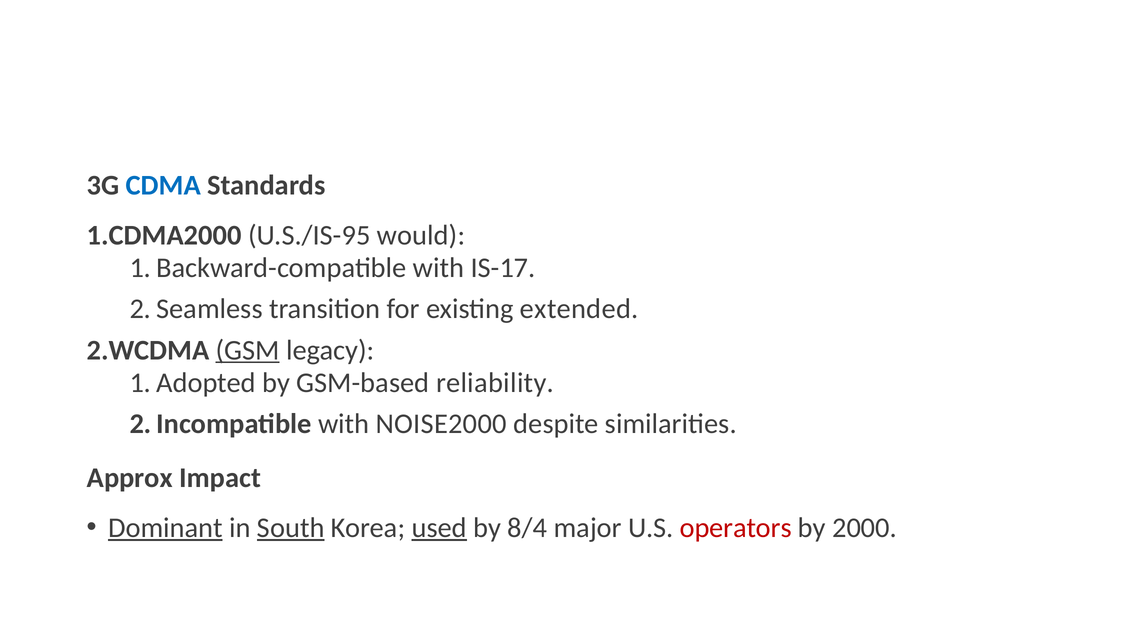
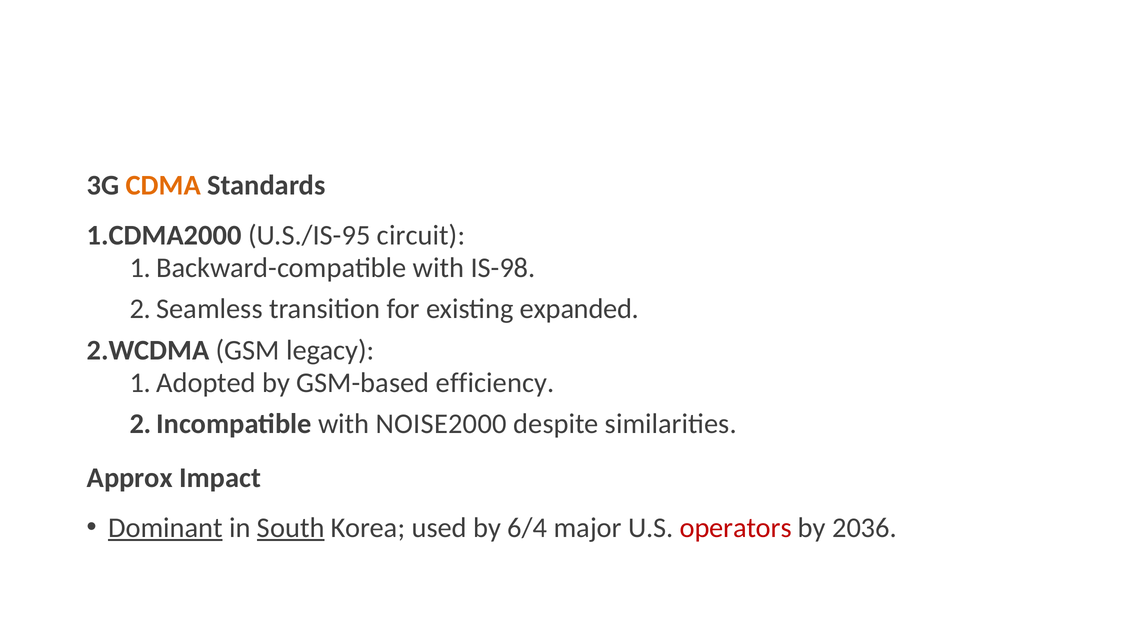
CDMA colour: blue -> orange
would: would -> circuit
IS-17: IS-17 -> IS-98
extended: extended -> expanded
GSM underline: present -> none
reliability: reliability -> efficiency
used underline: present -> none
8/4: 8/4 -> 6/4
2000: 2000 -> 2036
